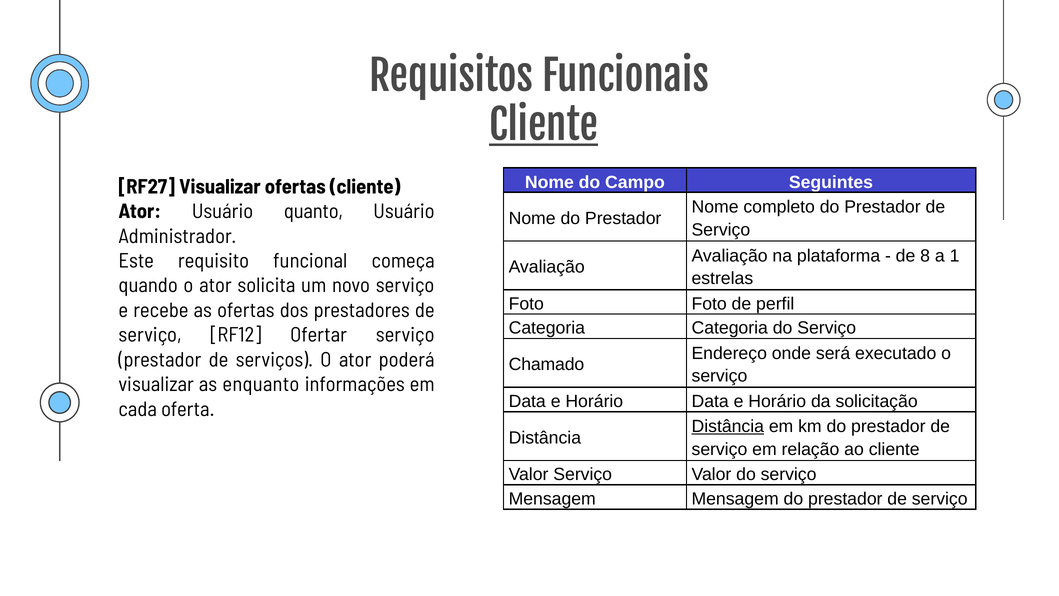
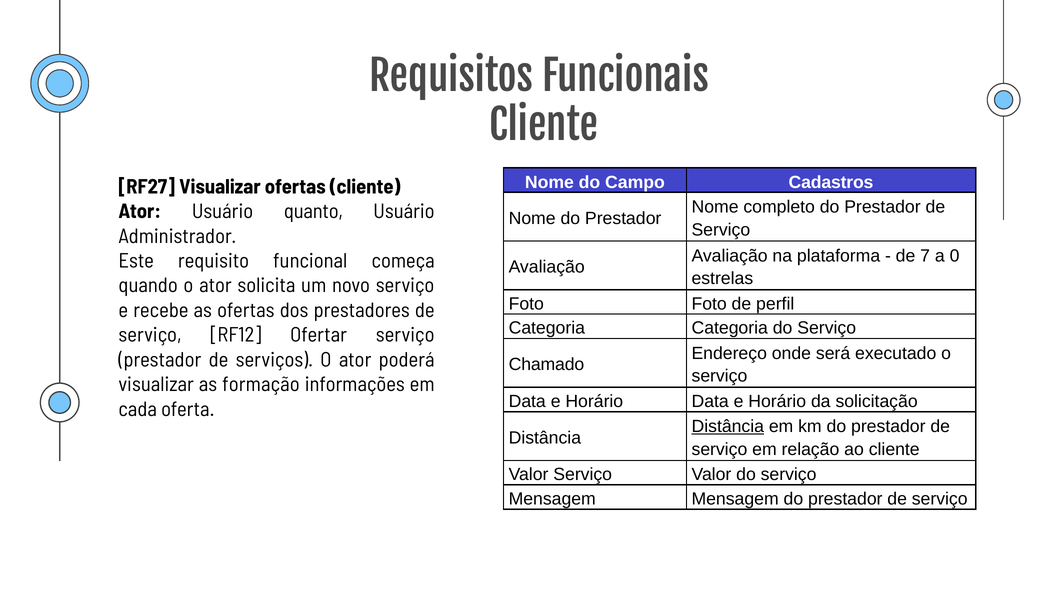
Cliente at (544, 127) underline: present -> none
Seguintes: Seguintes -> Cadastros
8: 8 -> 7
1: 1 -> 0
enquanto: enquanto -> formação
